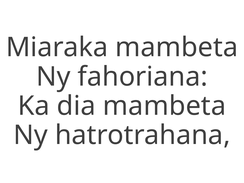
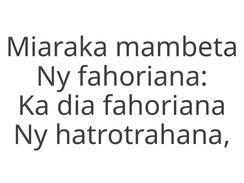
dia mambeta: mambeta -> fahoriana
